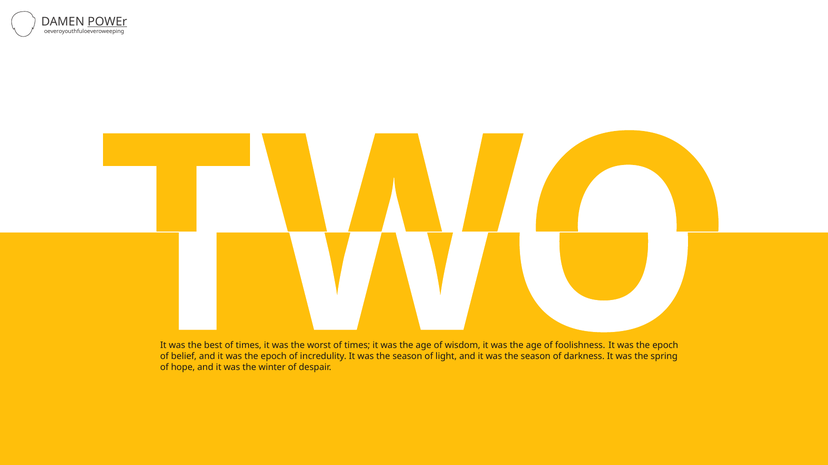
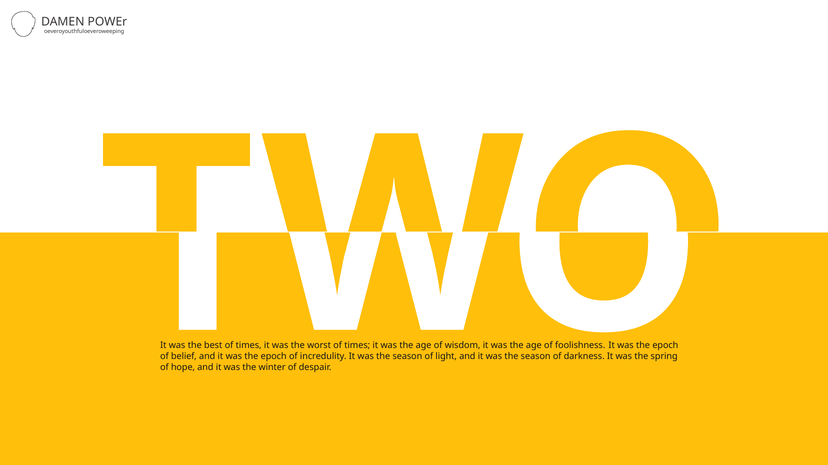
POWEr underline: present -> none
